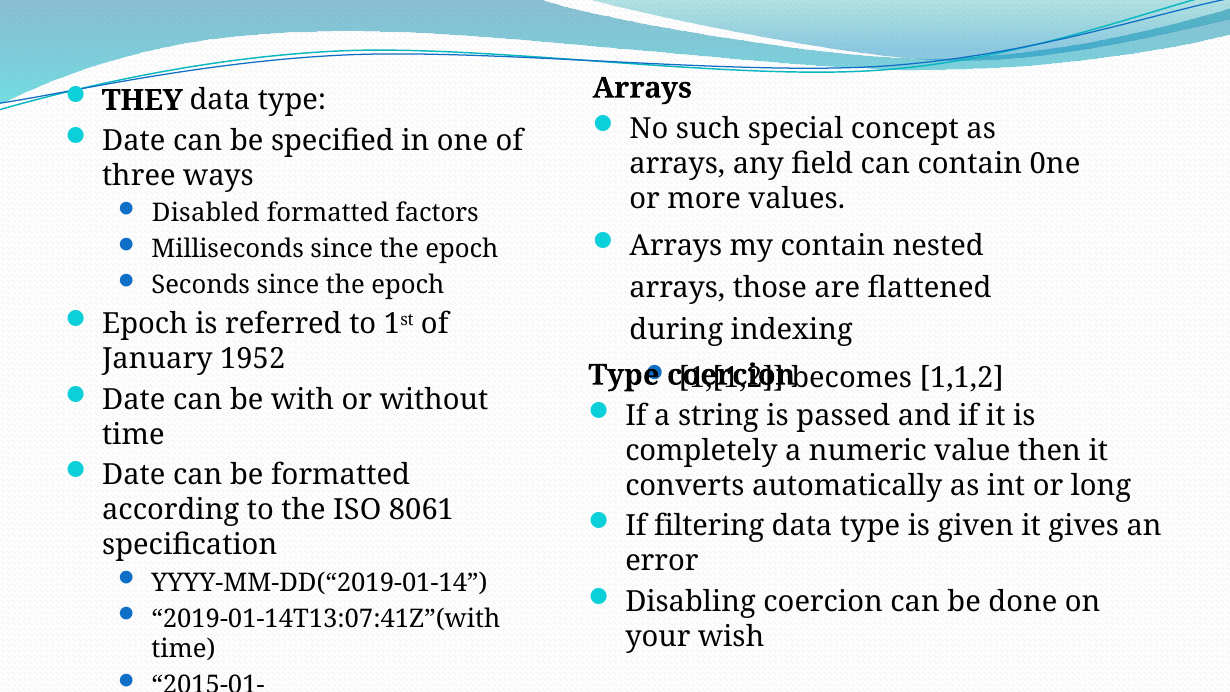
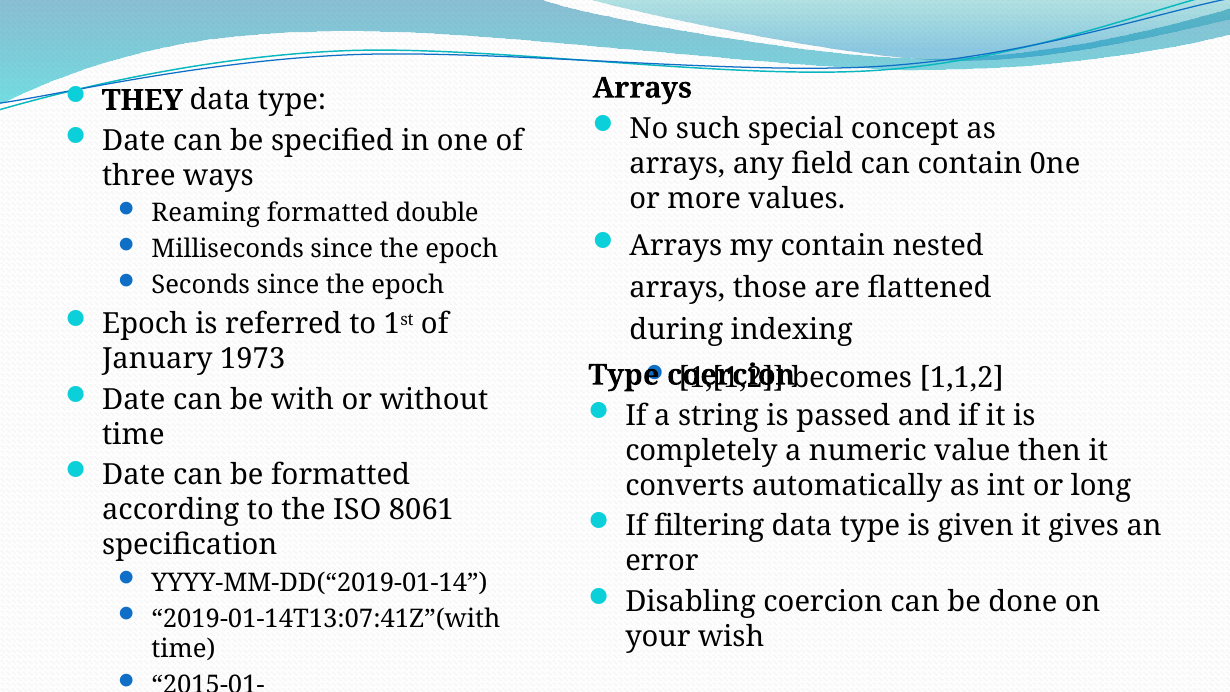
Disabled: Disabled -> Reaming
factors: factors -> double
1952: 1952 -> 1973
